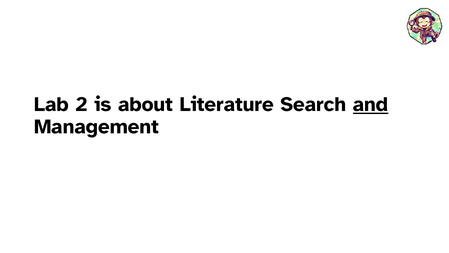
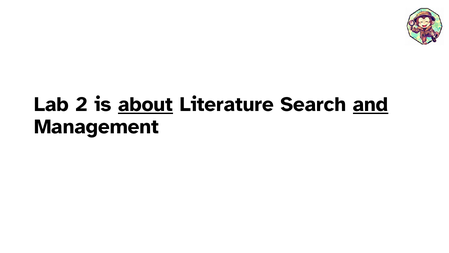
about underline: none -> present
